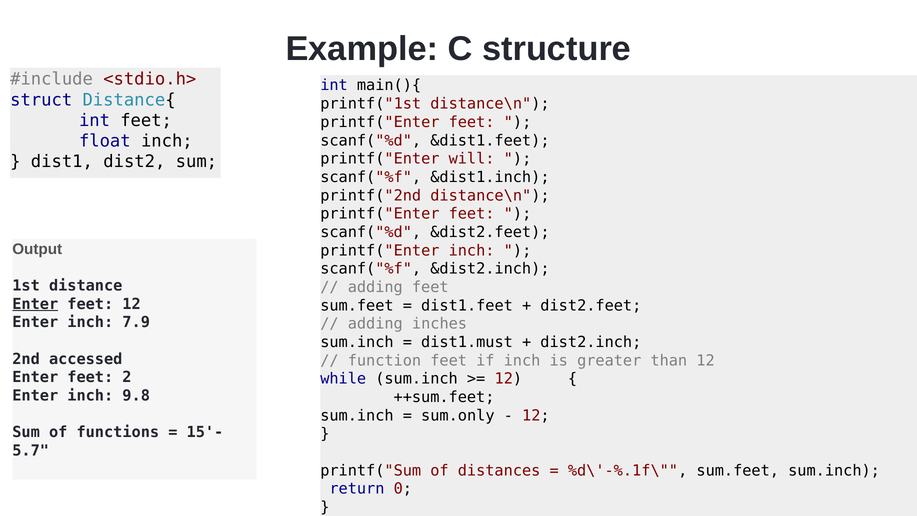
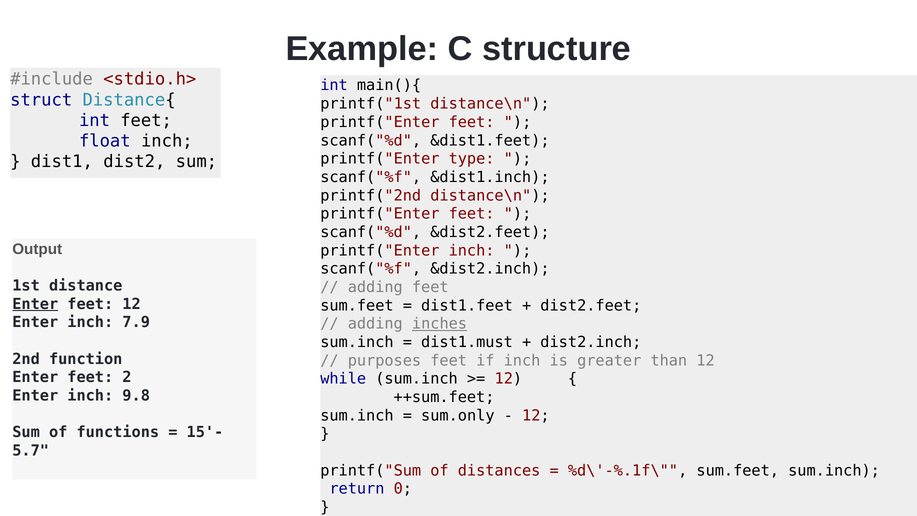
will: will -> type
inches underline: none -> present
accessed: accessed -> function
function: function -> purposes
